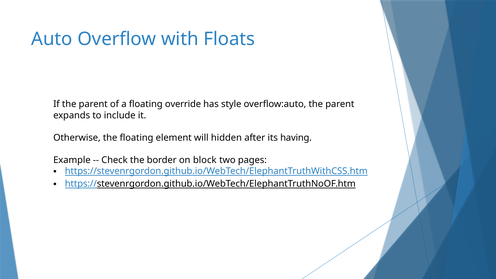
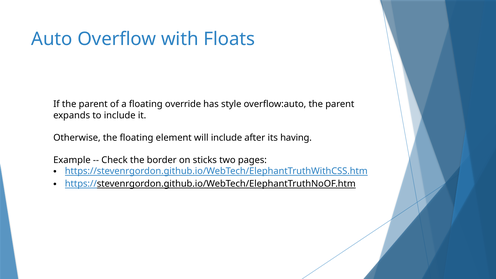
will hidden: hidden -> include
block: block -> sticks
